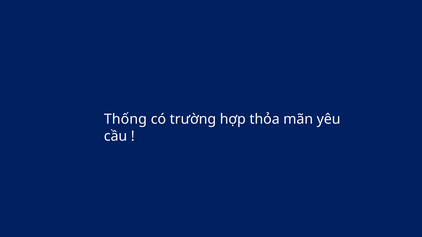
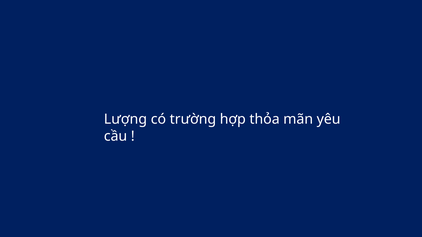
Thống: Thống -> Lượng
